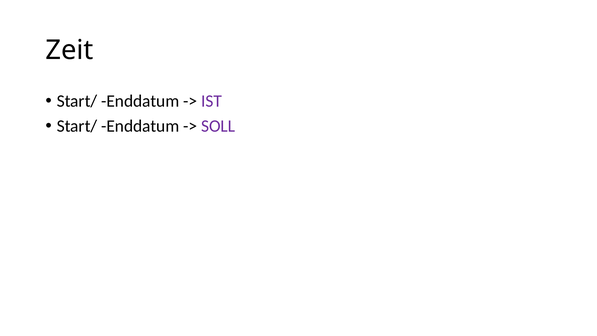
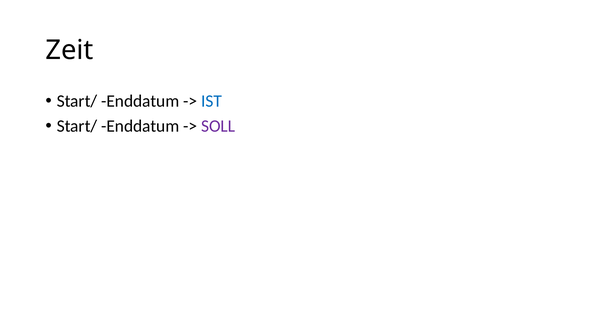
IST colour: purple -> blue
